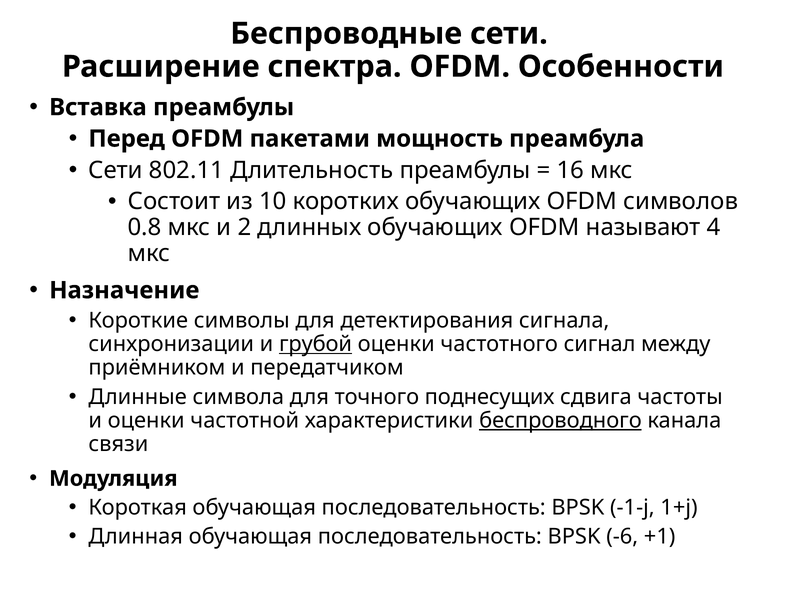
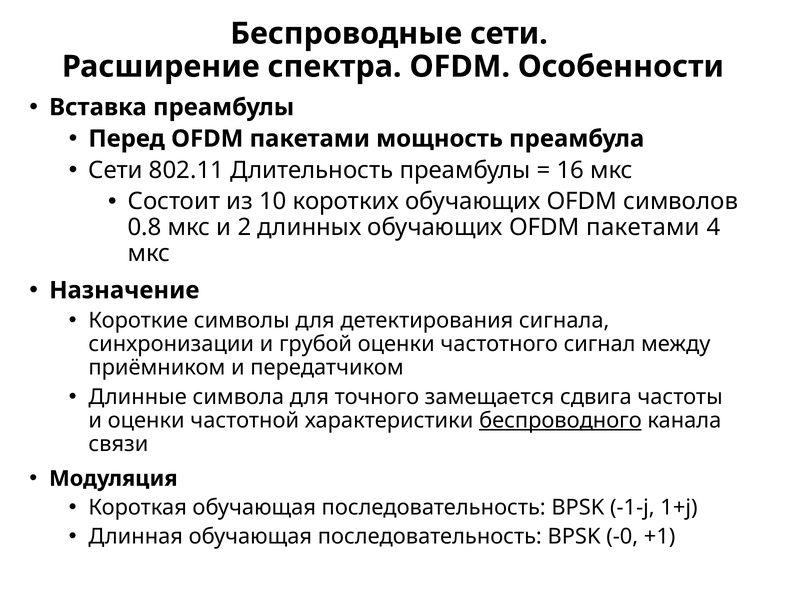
обучающих OFDM называют: называют -> пакетами
грубой underline: present -> none
поднесущих: поднесущих -> замещается
-6: -6 -> -0
